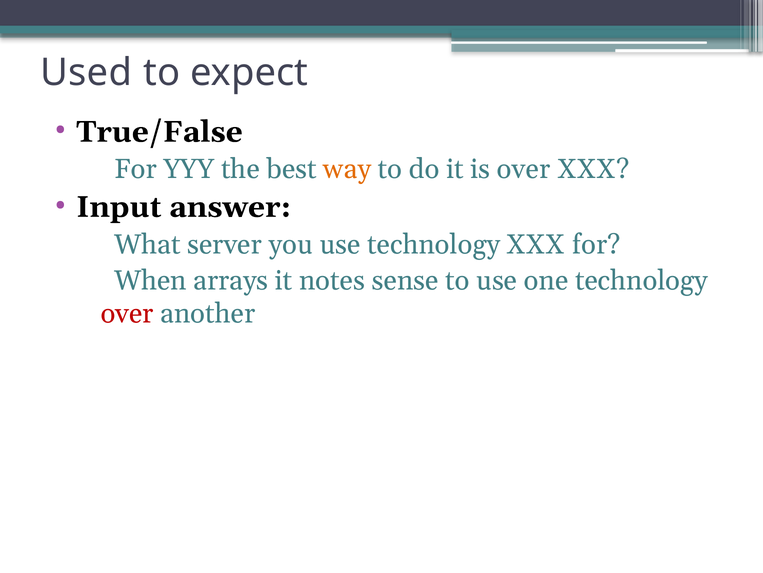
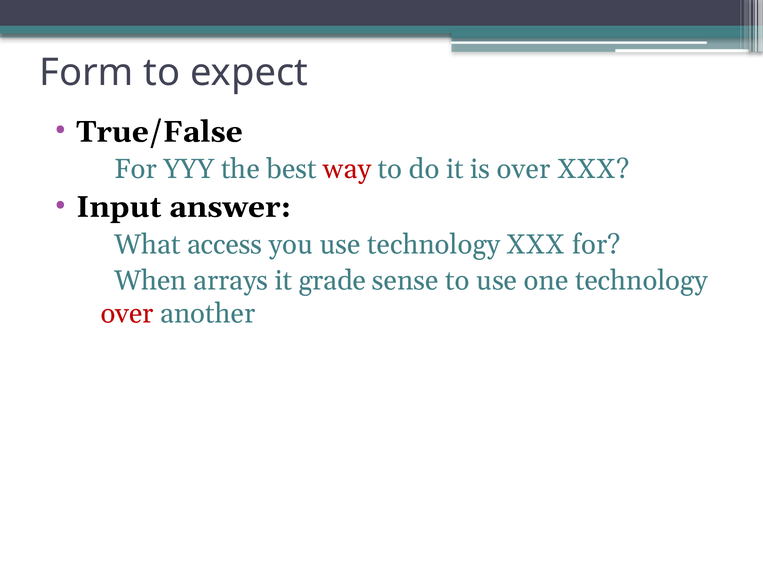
Used: Used -> Form
way colour: orange -> red
server: server -> access
notes: notes -> grade
